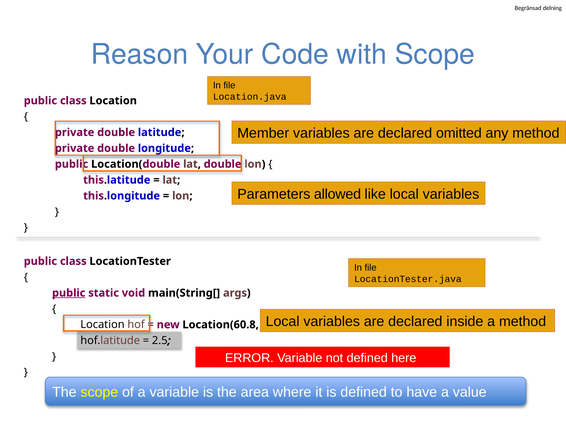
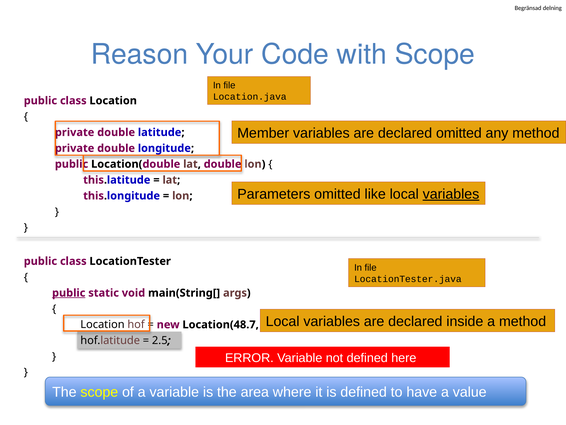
Parameters allowed: allowed -> omitted
variables at (451, 194) underline: none -> present
Location(60.8: Location(60.8 -> Location(48.7
